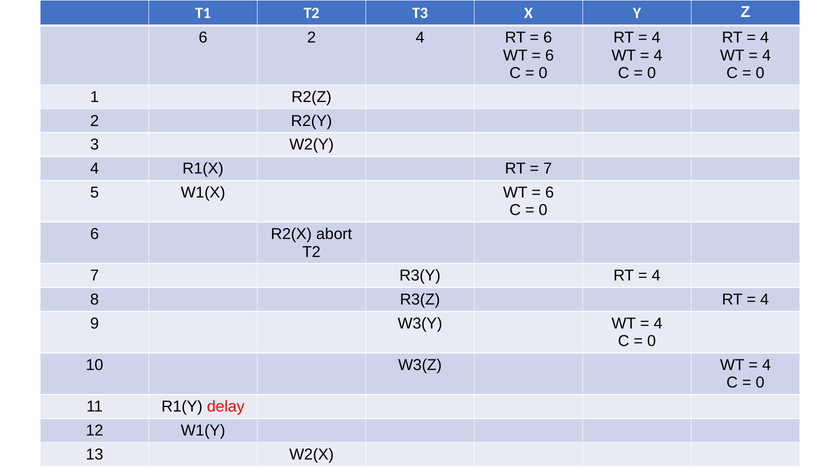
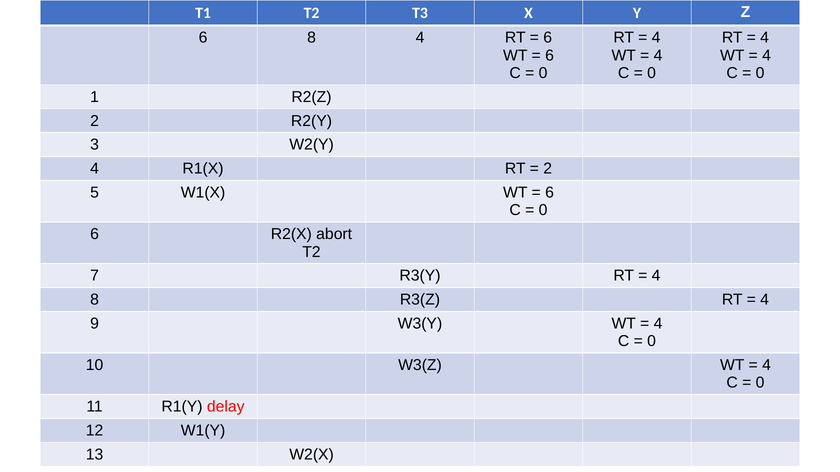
6 2: 2 -> 8
7 at (548, 169): 7 -> 2
